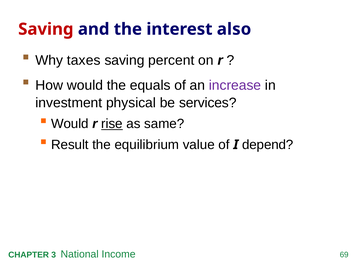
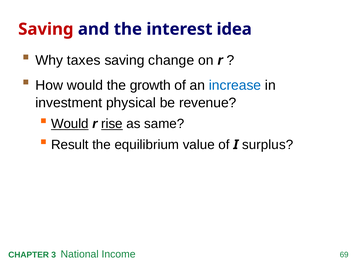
also: also -> idea
percent: percent -> change
equals: equals -> growth
increase colour: purple -> blue
services: services -> revenue
Would at (70, 124) underline: none -> present
depend: depend -> surplus
